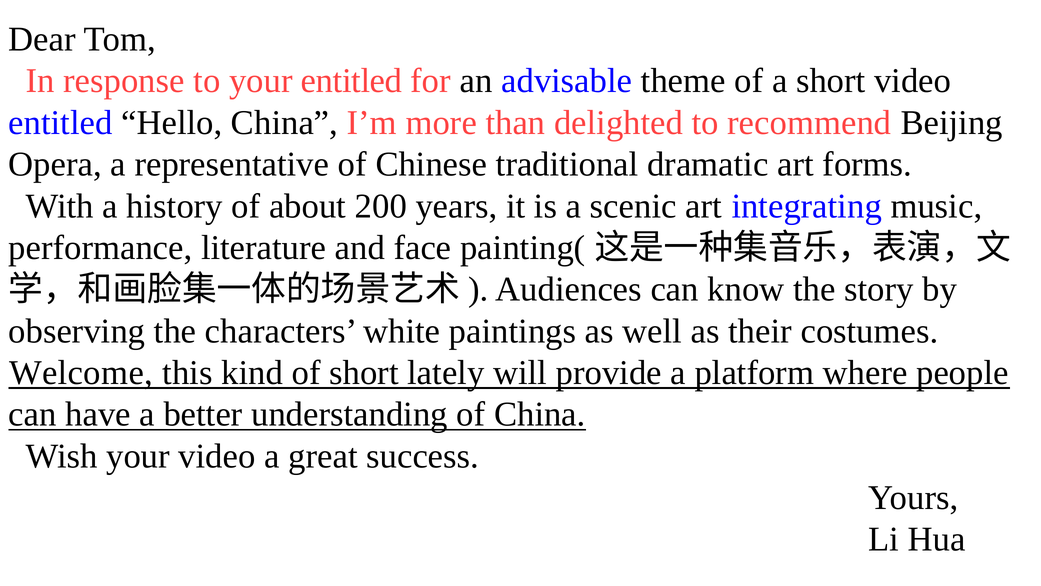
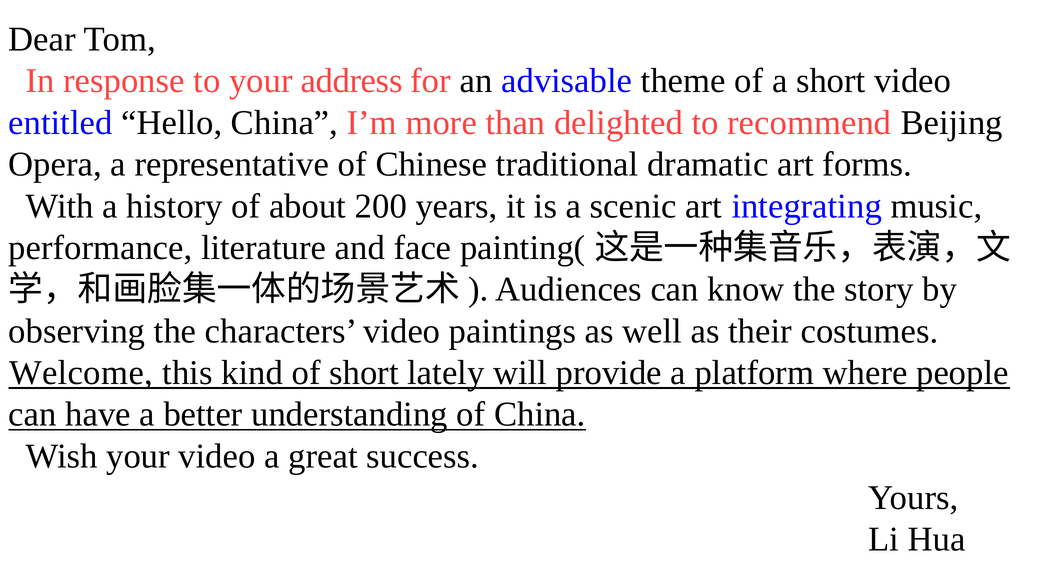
your entitled: entitled -> address
characters white: white -> video
